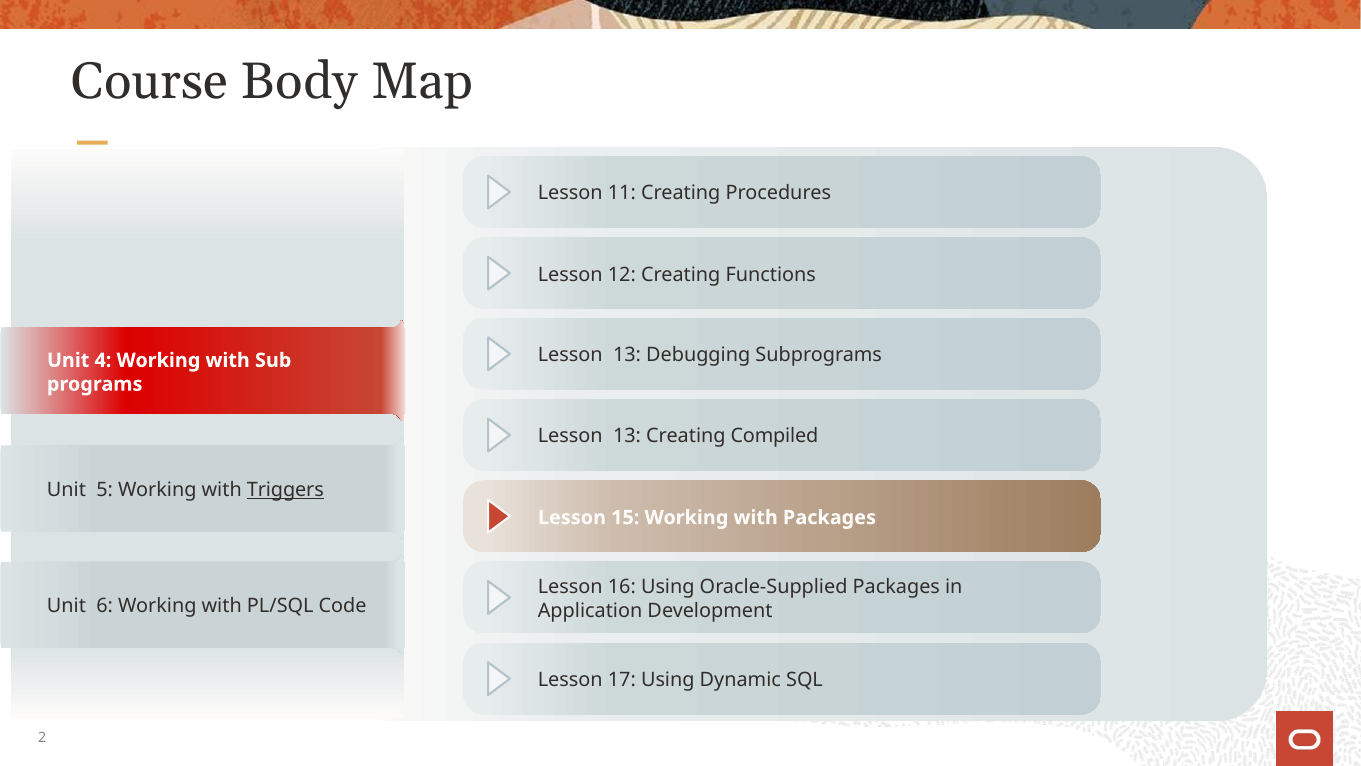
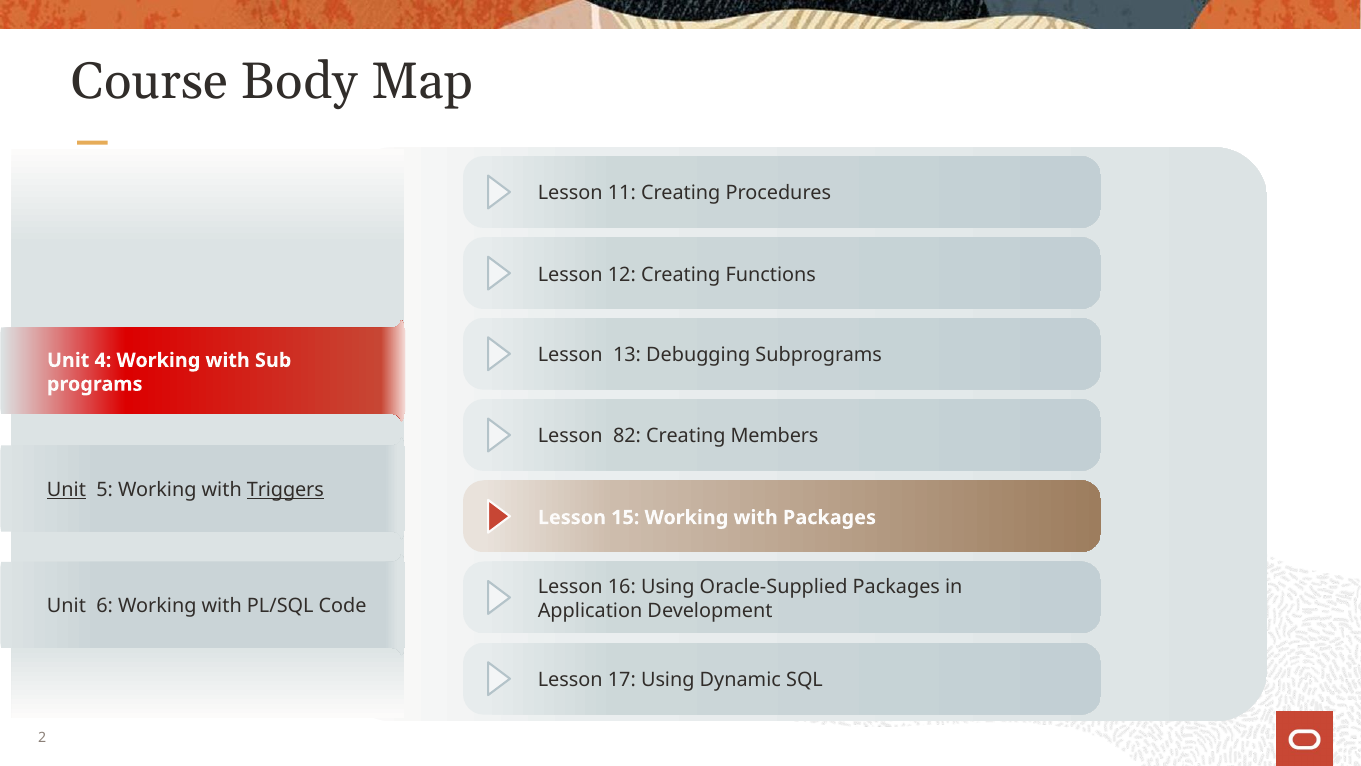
13 at (627, 436): 13 -> 82
Compiled: Compiled -> Members
Unit at (66, 490) underline: none -> present
